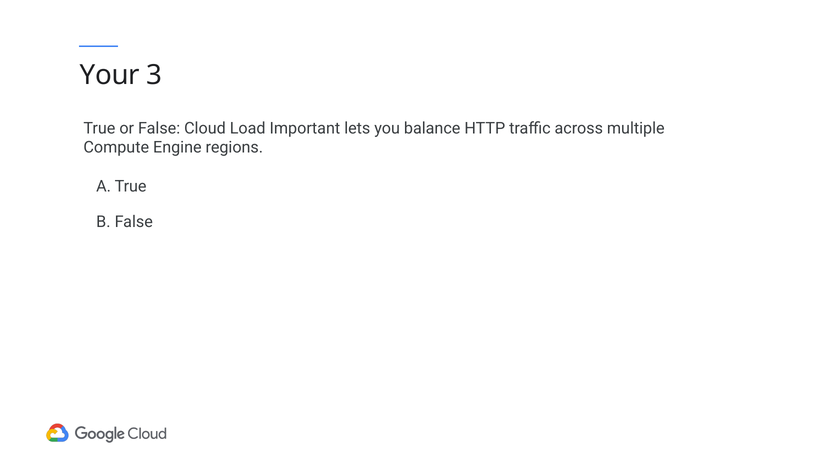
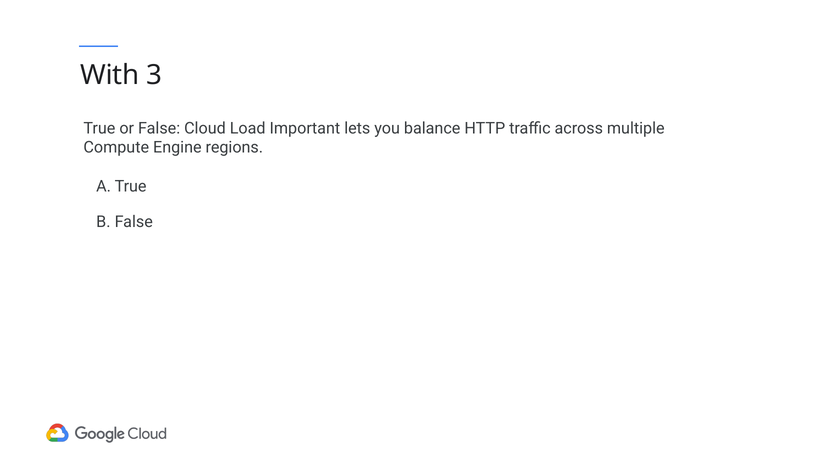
Your: Your -> With
